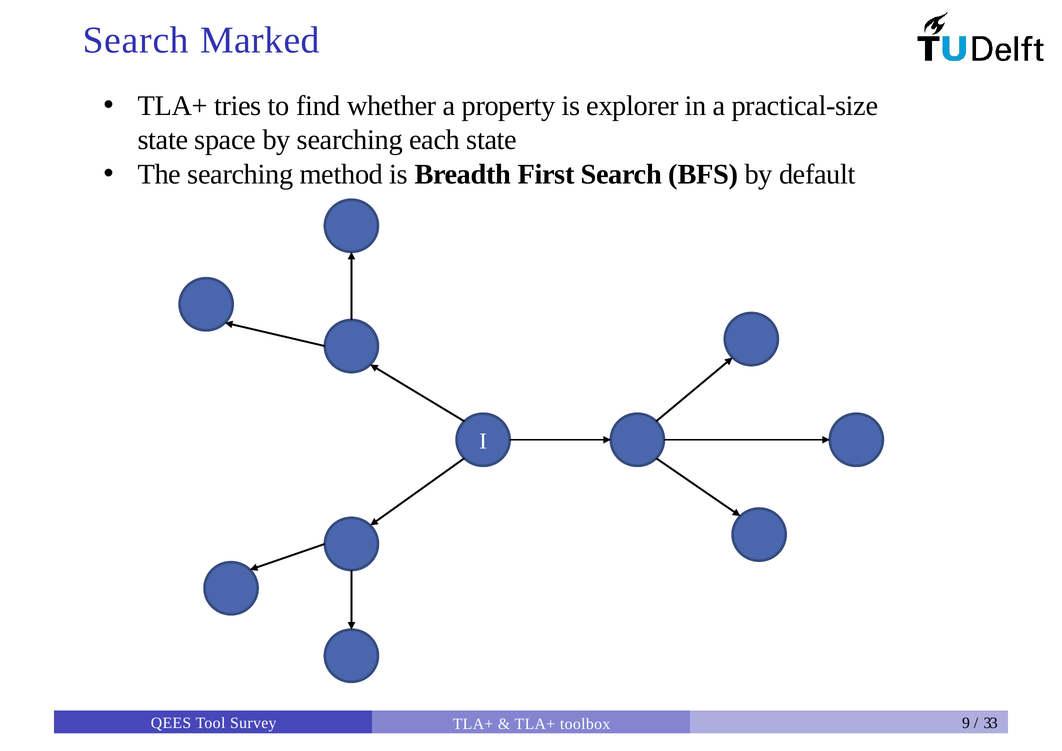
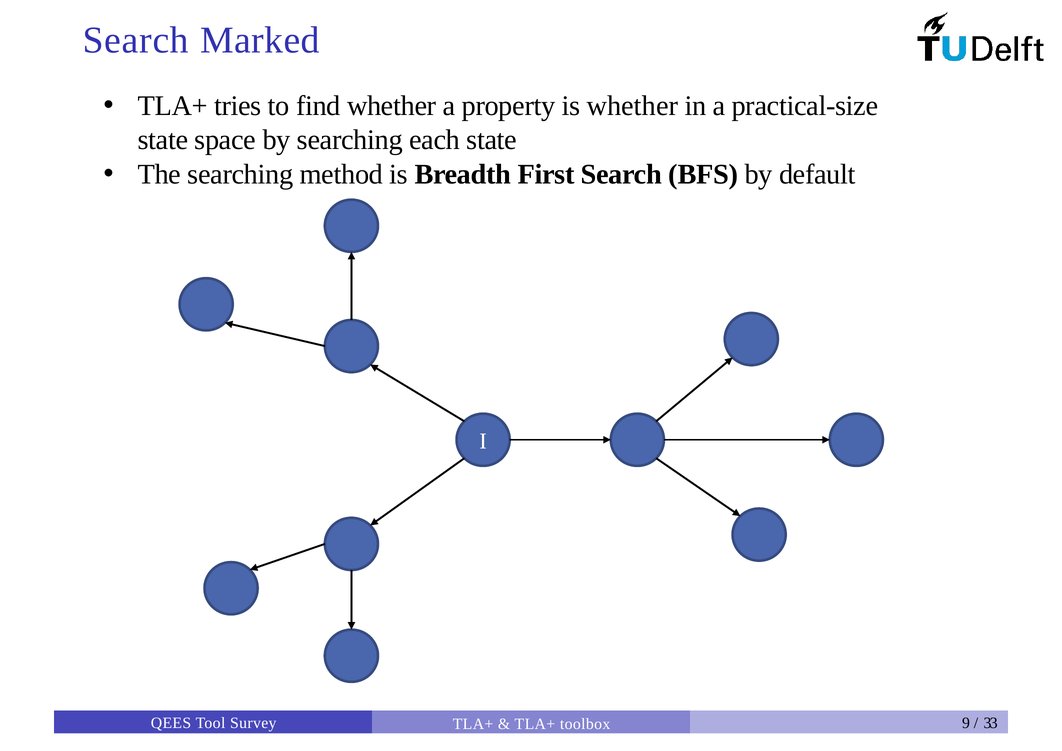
is explorer: explorer -> whether
